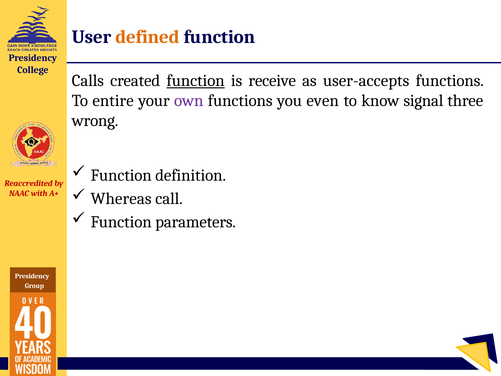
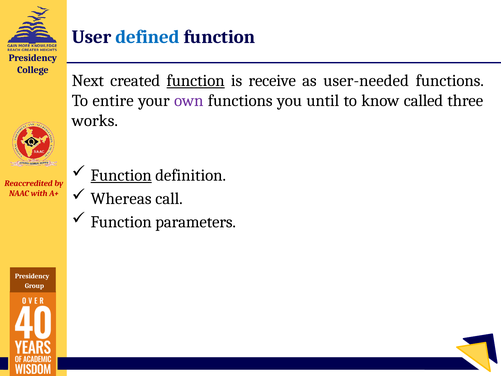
defined colour: orange -> blue
Calls: Calls -> Next
user-accepts: user-accepts -> user-needed
even: even -> until
signal: signal -> called
wrong: wrong -> works
Function at (121, 175) underline: none -> present
